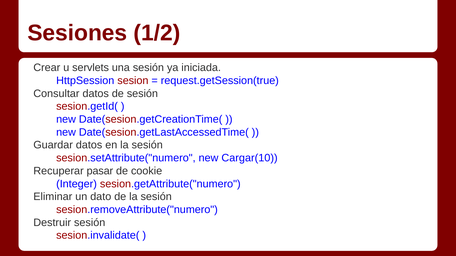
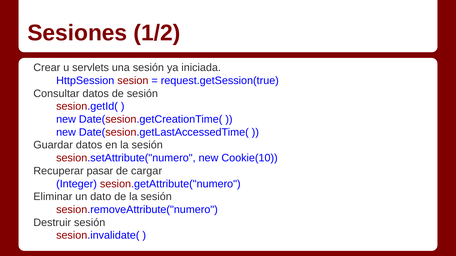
Cargar(10: Cargar(10 -> Cookie(10
cookie: cookie -> cargar
